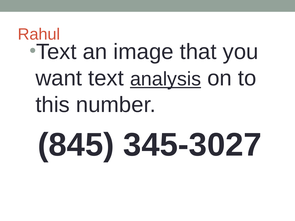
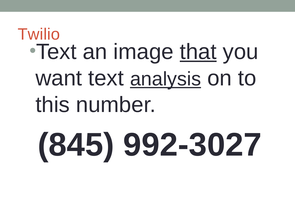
Rahul: Rahul -> Twilio
that underline: none -> present
345-3027: 345-3027 -> 992-3027
